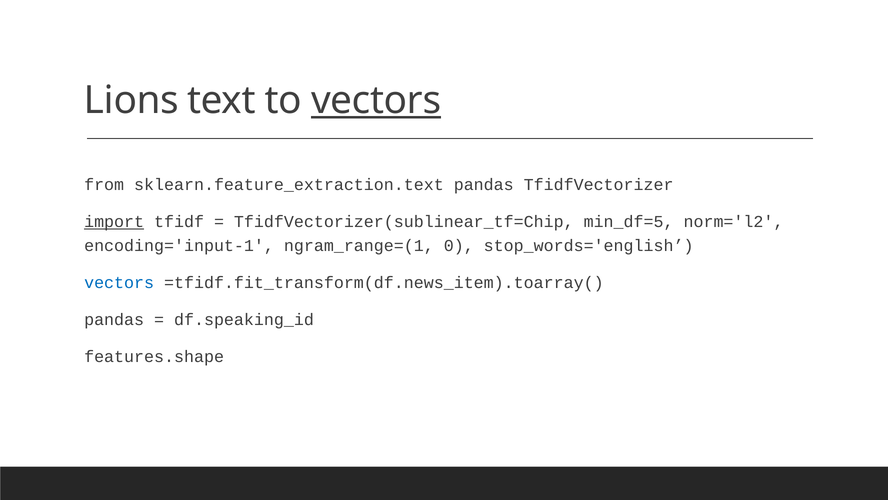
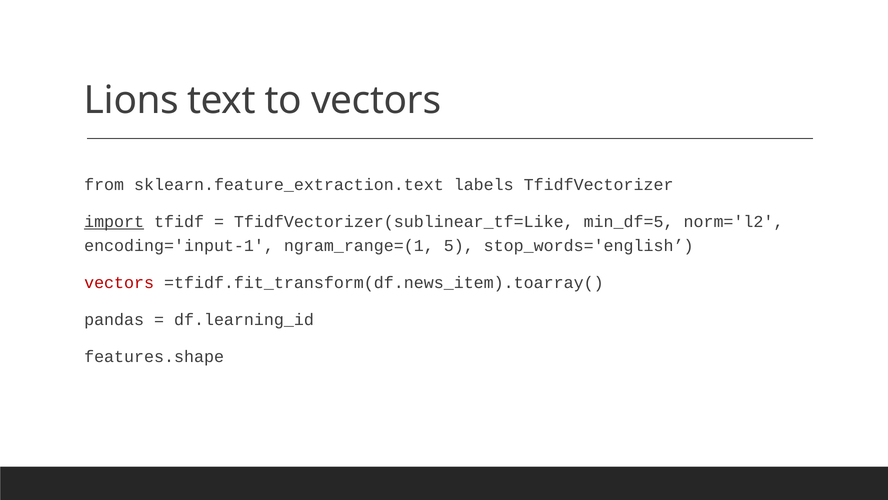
vectors at (376, 100) underline: present -> none
sklearn.feature_extraction.text pandas: pandas -> labels
TfidfVectorizer(sublinear_tf=Chip: TfidfVectorizer(sublinear_tf=Chip -> TfidfVectorizer(sublinear_tf=Like
0: 0 -> 5
vectors at (119, 282) colour: blue -> red
df.speaking_id: df.speaking_id -> df.learning_id
